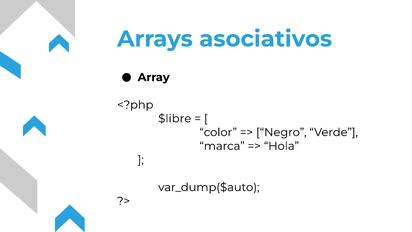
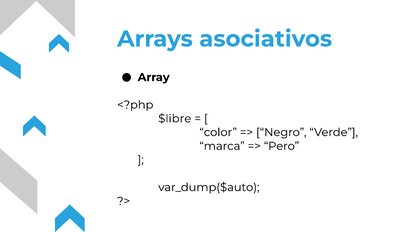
Hola: Hola -> Pero
